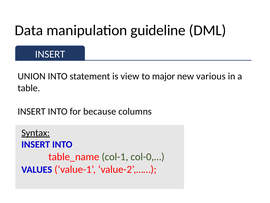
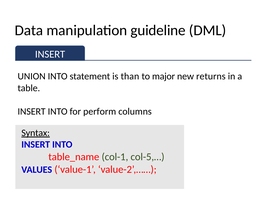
view: view -> than
various: various -> returns
because: because -> perform
col-0,…: col-0,… -> col-5,…
